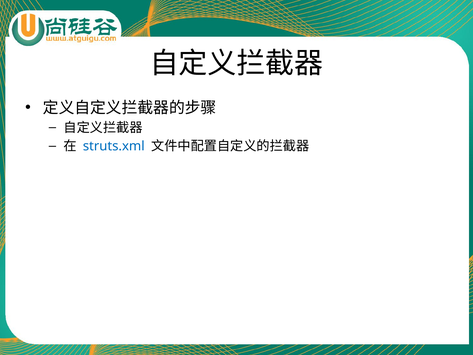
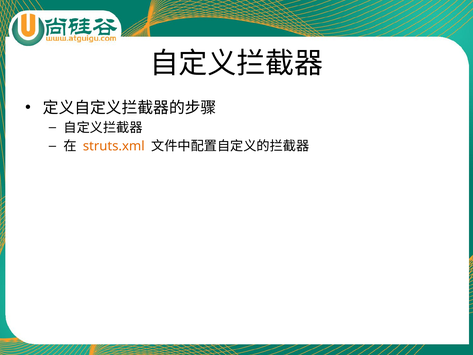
struts.xml colour: blue -> orange
